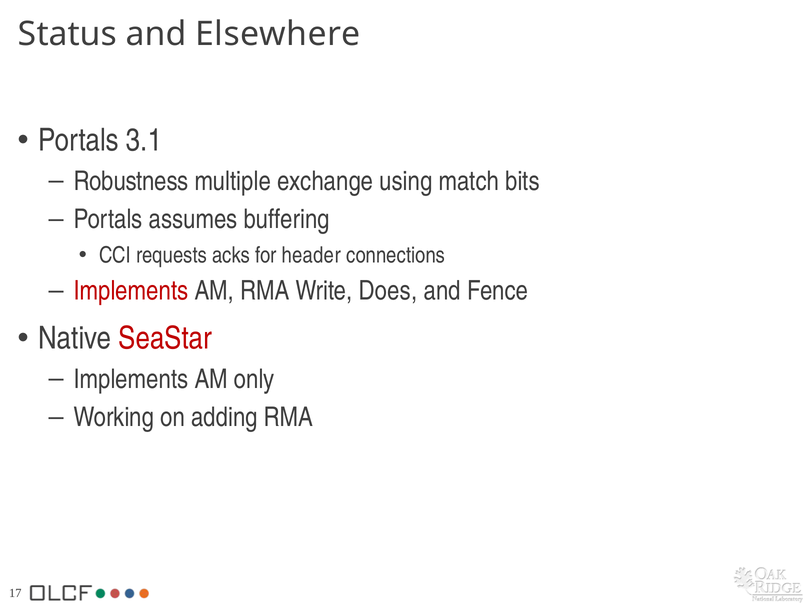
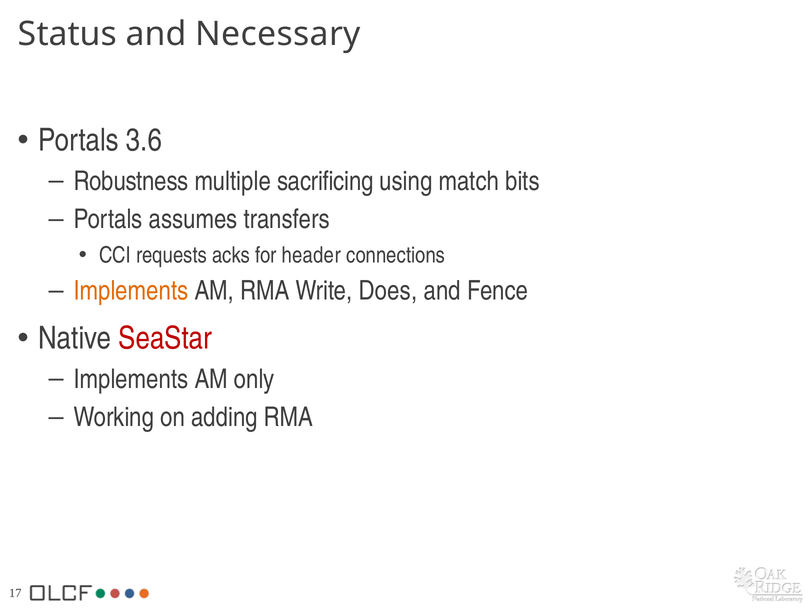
Elsewhere: Elsewhere -> Necessary
3.1: 3.1 -> 3.6
exchange: exchange -> sacrificing
buffering: buffering -> transfers
Implements at (131, 291) colour: red -> orange
